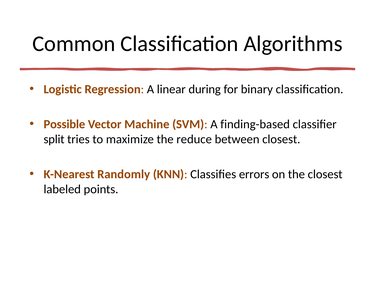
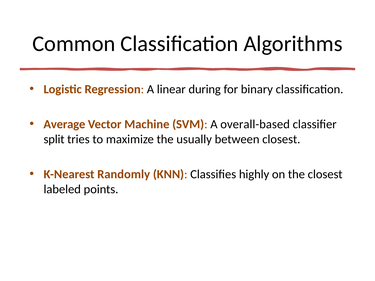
Possible: Possible -> Average
finding-based: finding-based -> overall-based
reduce: reduce -> usually
errors: errors -> highly
